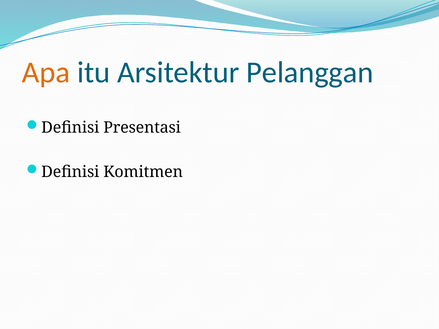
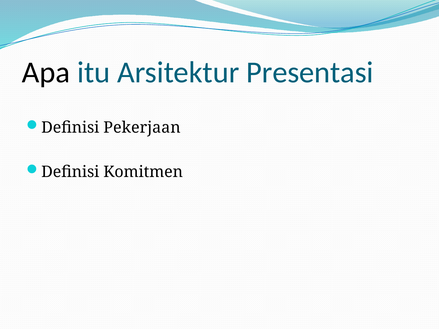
Apa colour: orange -> black
Pelanggan: Pelanggan -> Presentasi
Presentasi: Presentasi -> Pekerjaan
